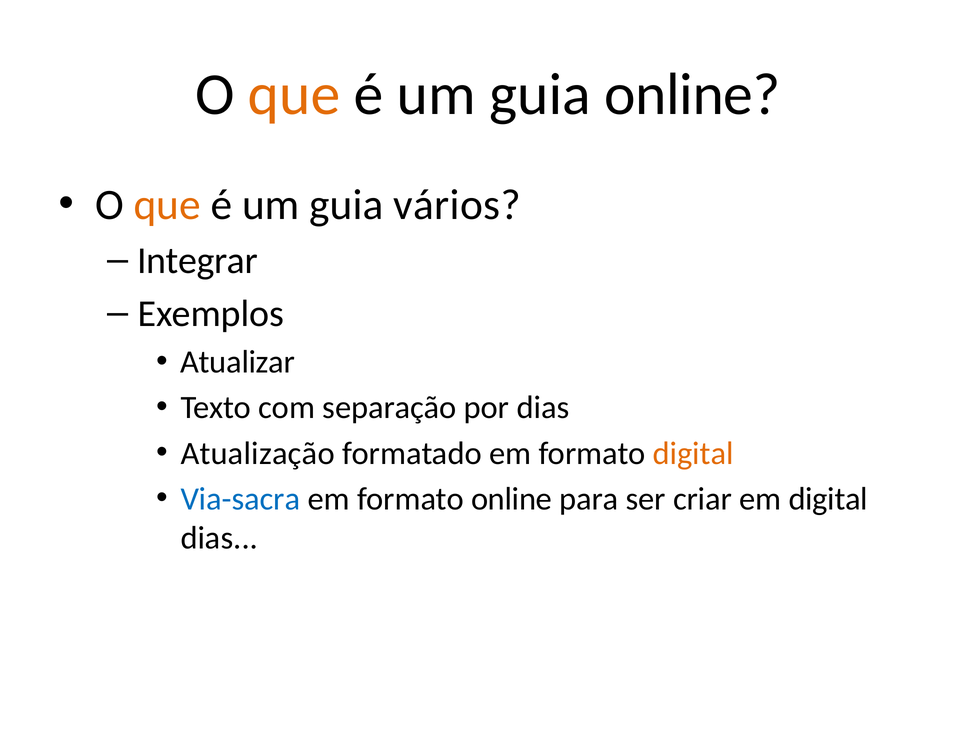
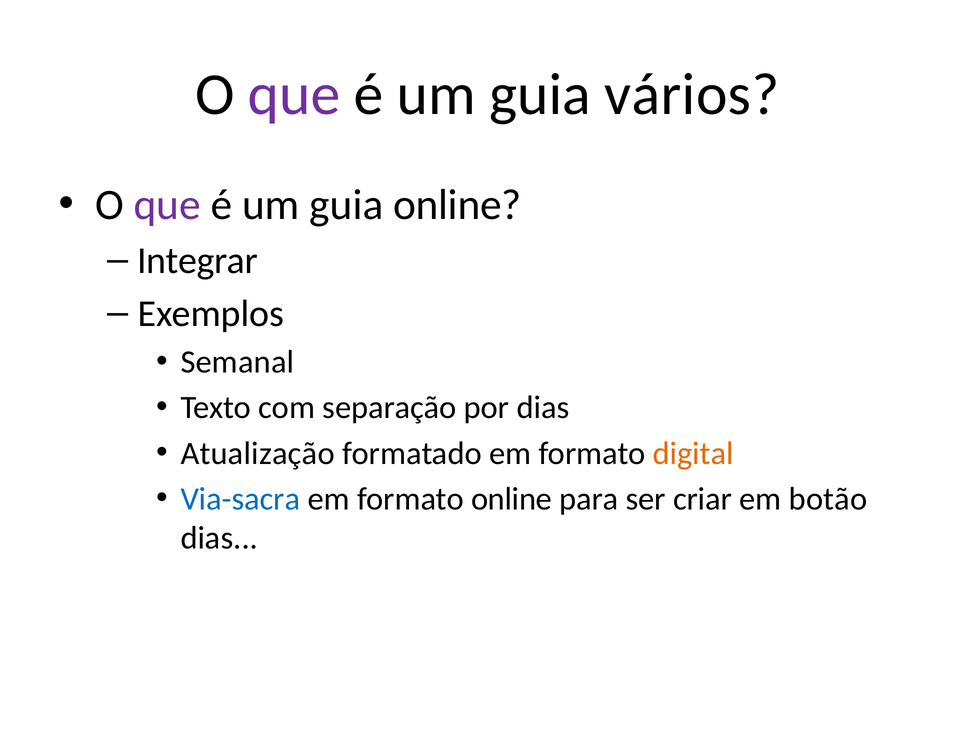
que at (294, 94) colour: orange -> purple
guia online: online -> vários
que at (167, 205) colour: orange -> purple
guia vários: vários -> online
Atualizar: Atualizar -> Semanal
em digital: digital -> botão
